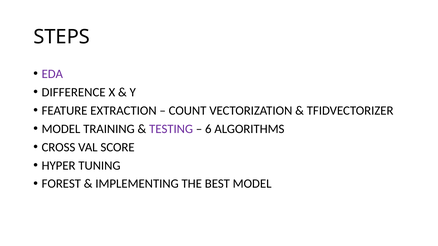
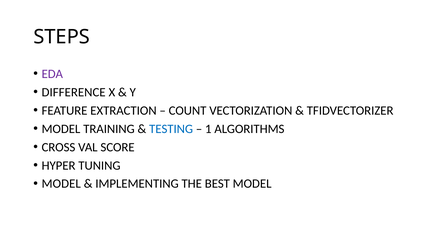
TESTING colour: purple -> blue
6: 6 -> 1
FOREST at (61, 184): FOREST -> MODEL
